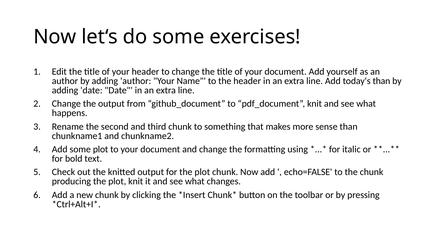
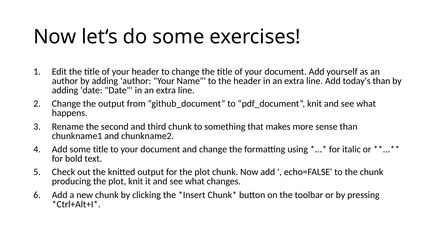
some plot: plot -> title
